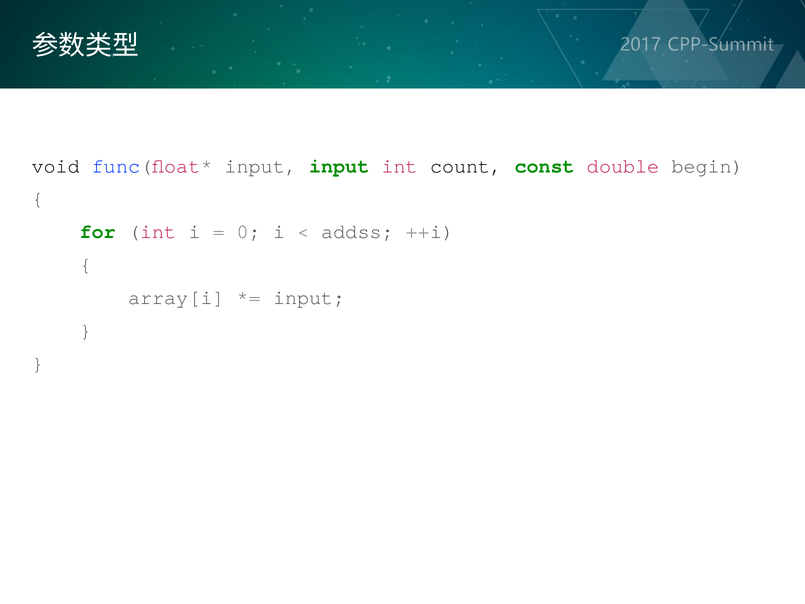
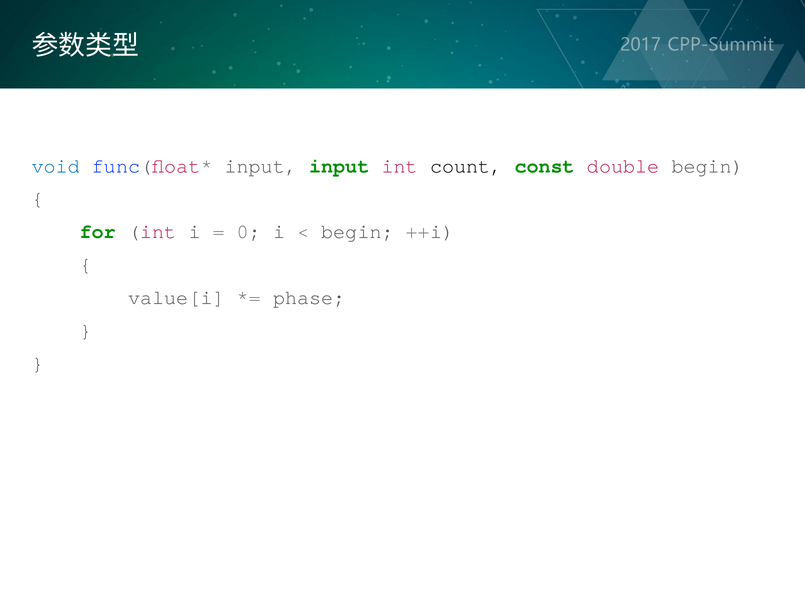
void colour: black -> blue
addss at (358, 232): addss -> begin
array[i: array[i -> value[i
input at (309, 298): input -> phase
